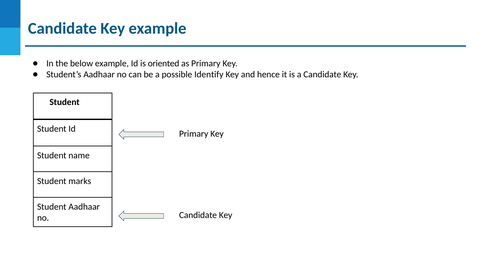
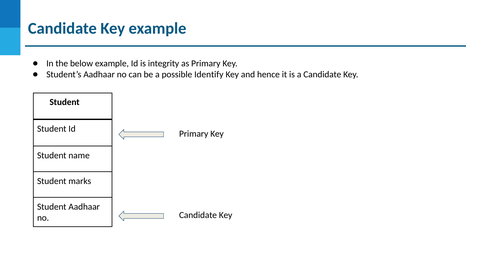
oriented: oriented -> integrity
